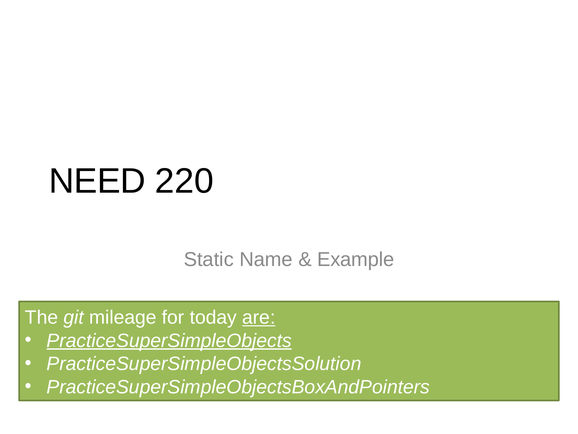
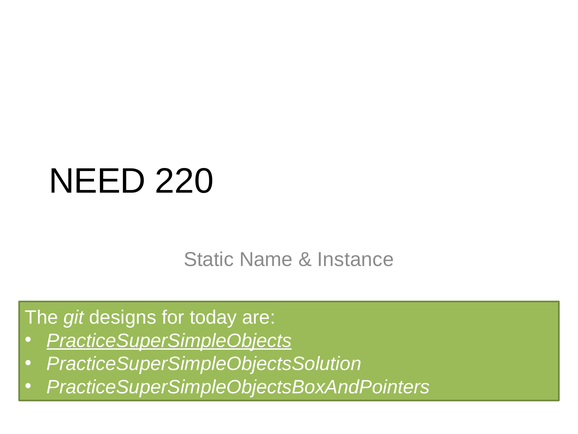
Example: Example -> Instance
mileage: mileage -> designs
are underline: present -> none
